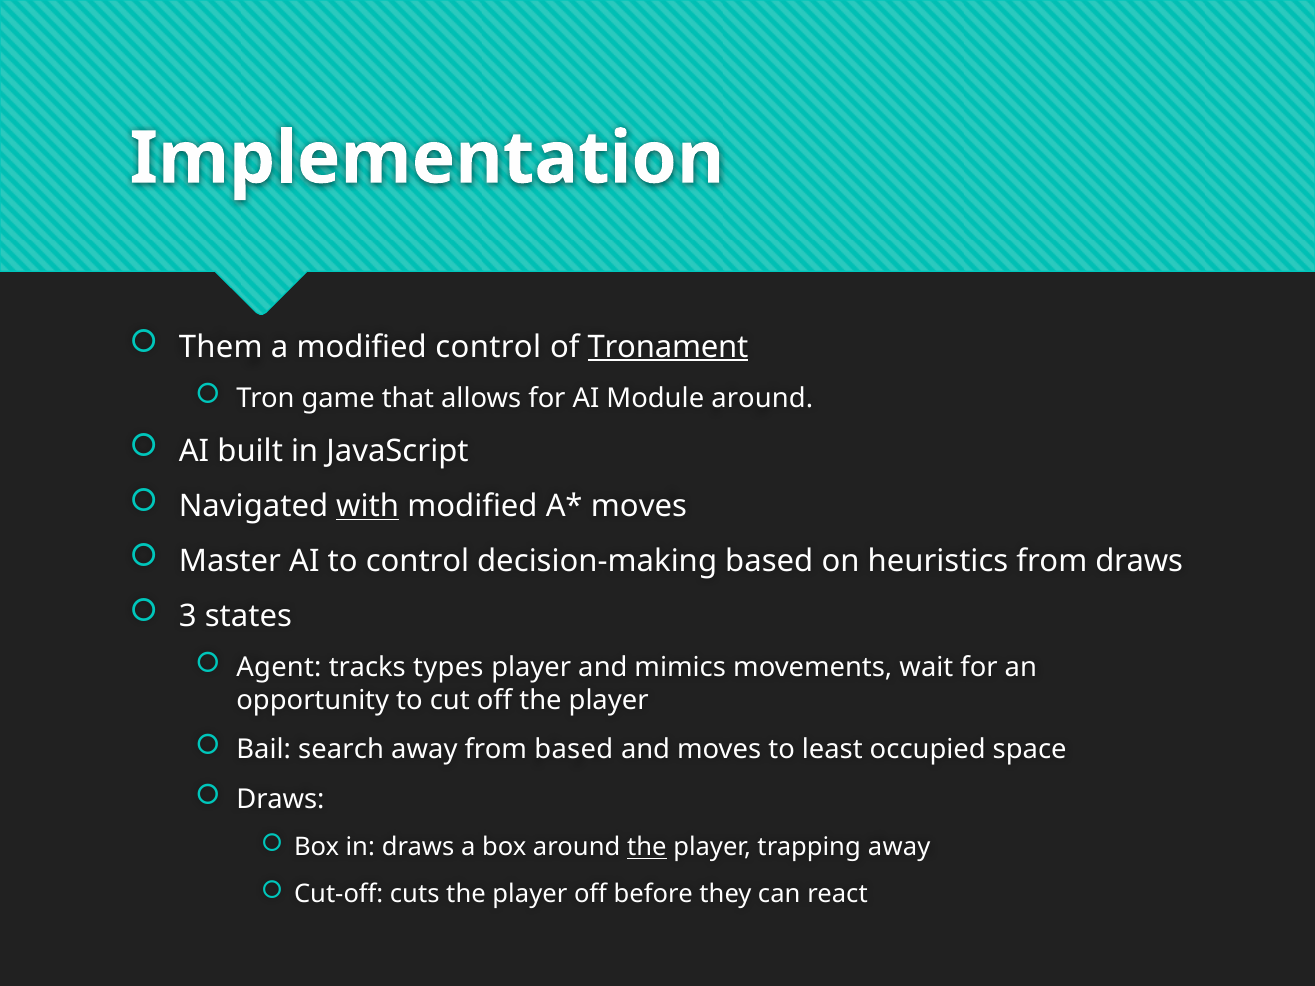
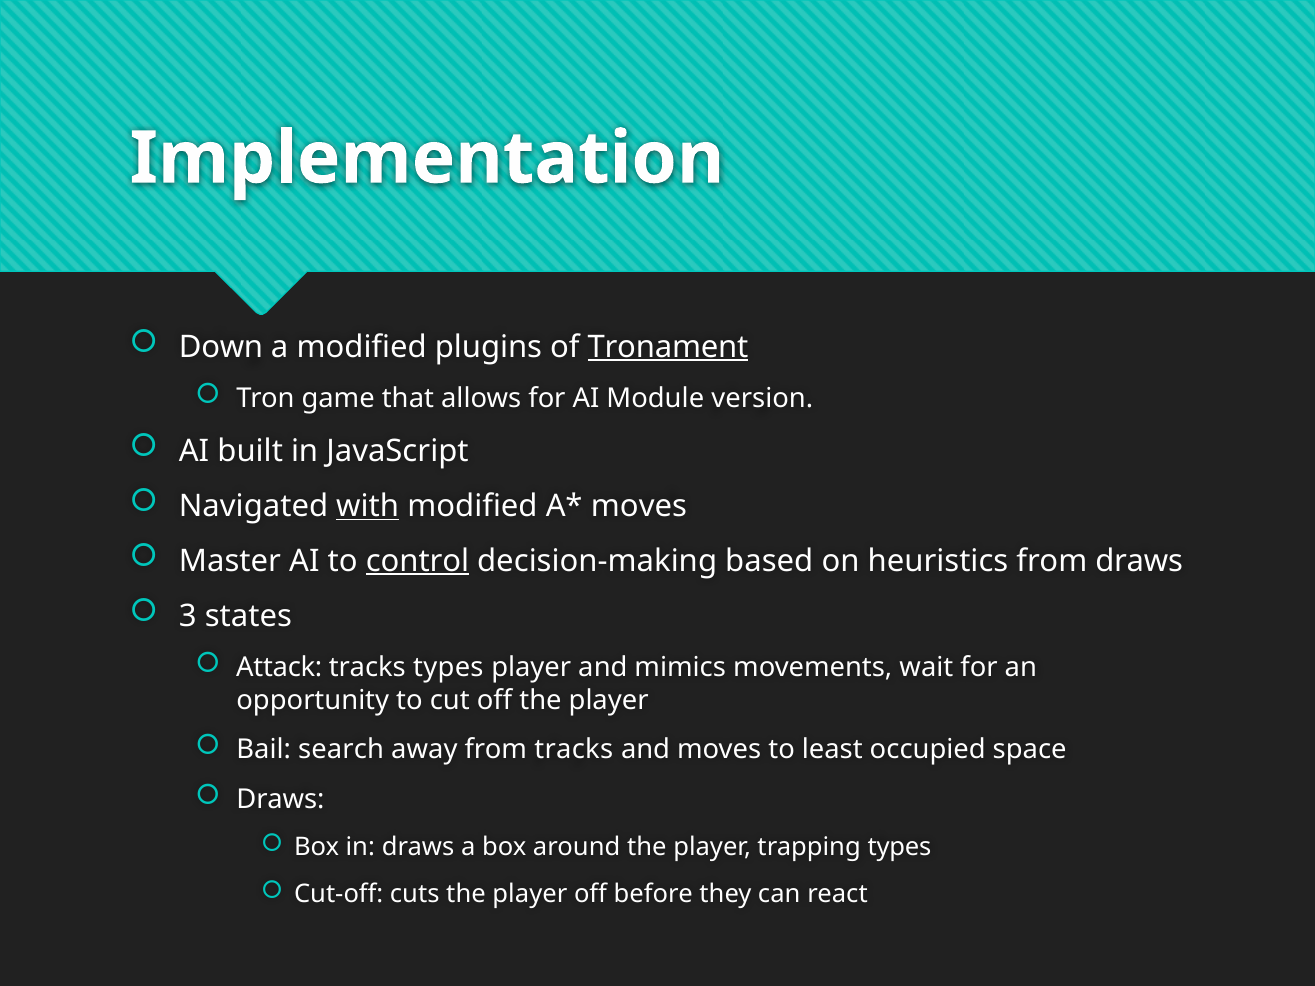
Them: Them -> Down
modified control: control -> plugins
Module around: around -> version
control at (418, 561) underline: none -> present
Agent: Agent -> Attack
from based: based -> tracks
the at (647, 848) underline: present -> none
trapping away: away -> types
